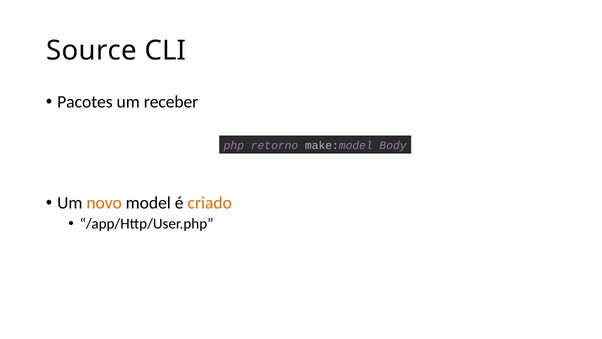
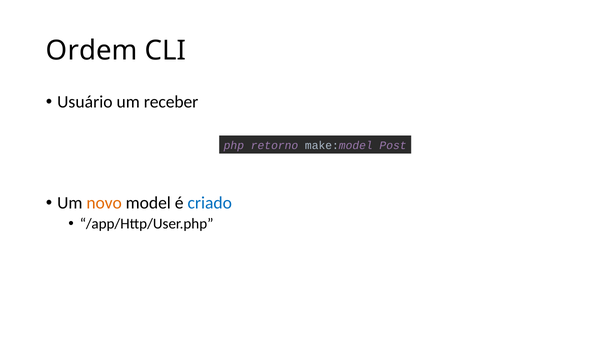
Source: Source -> Ordem
Pacotes: Pacotes -> Usuário
Body: Body -> Post
criado colour: orange -> blue
